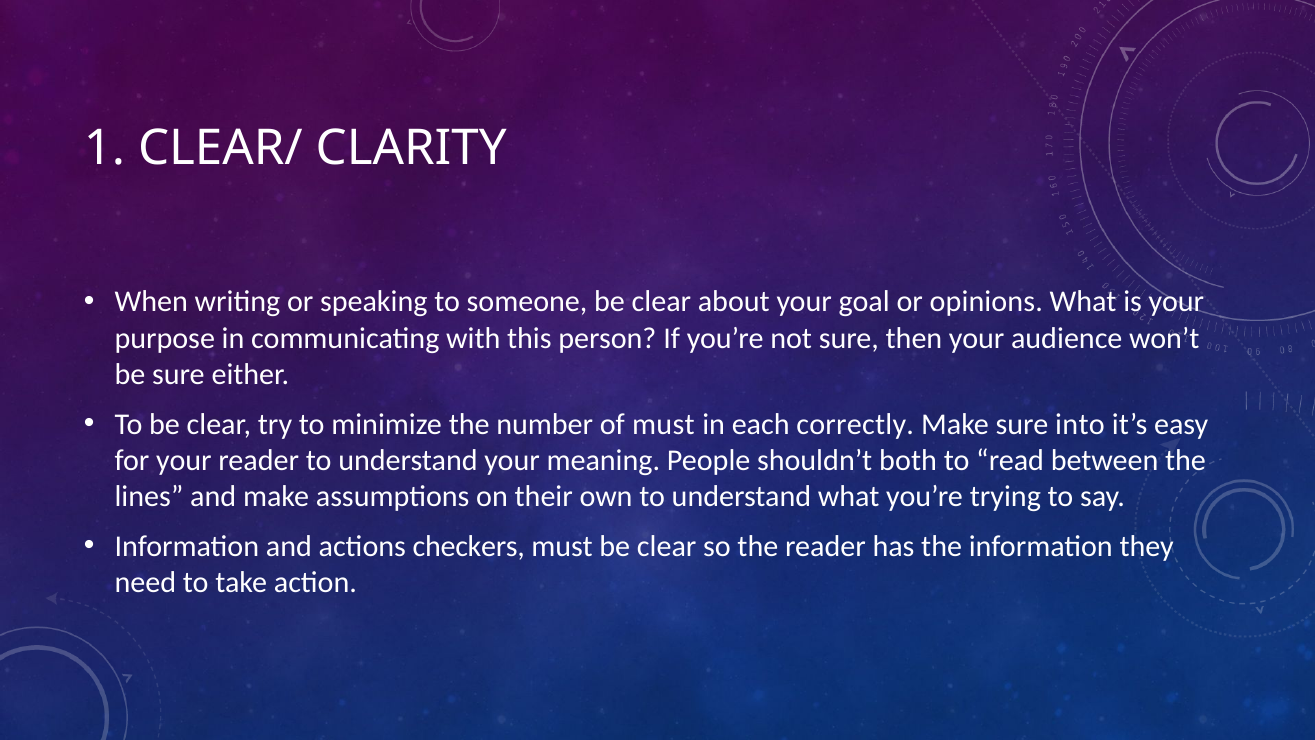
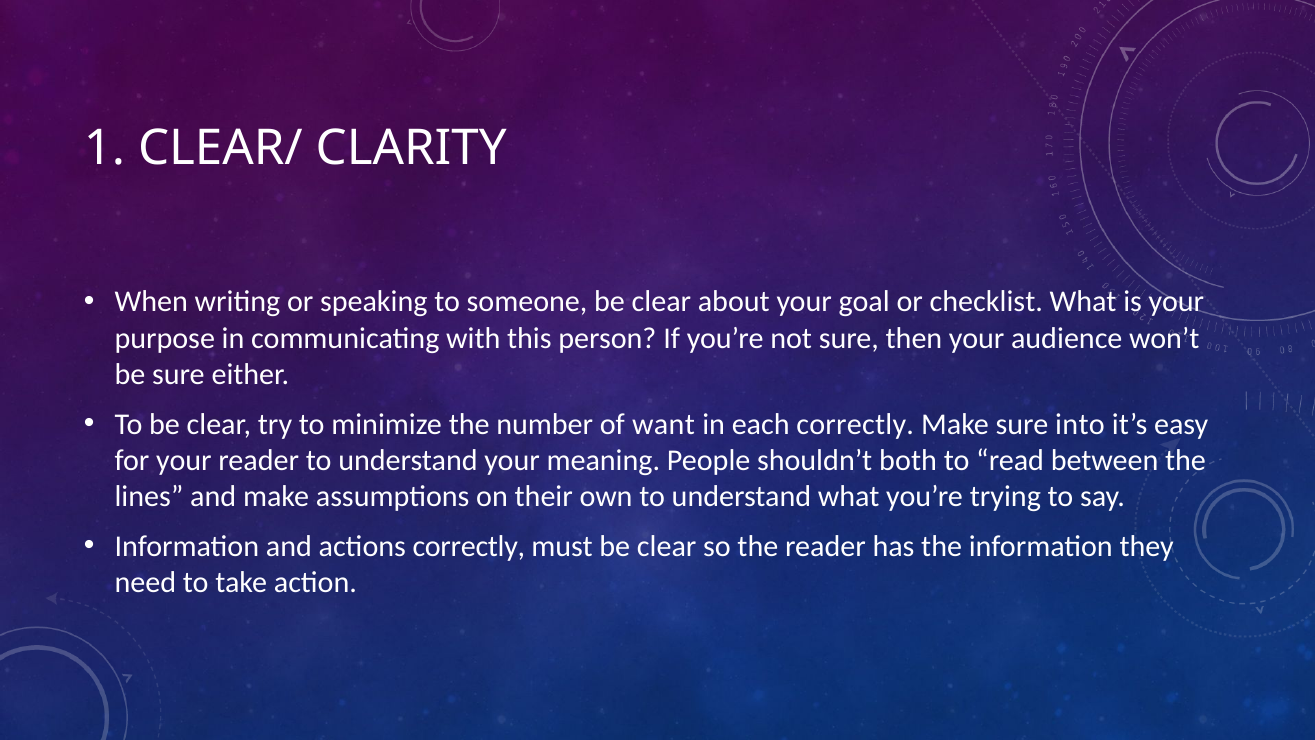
opinions: opinions -> checklist
of must: must -> want
actions checkers: checkers -> correctly
